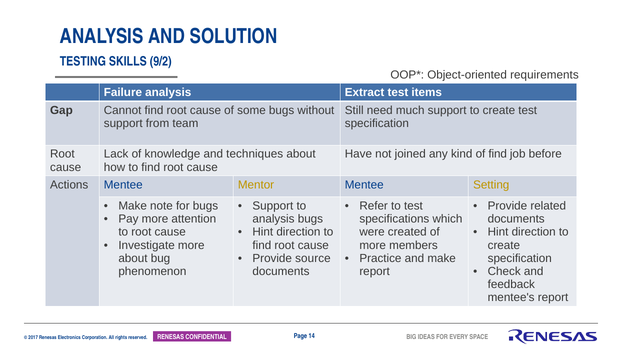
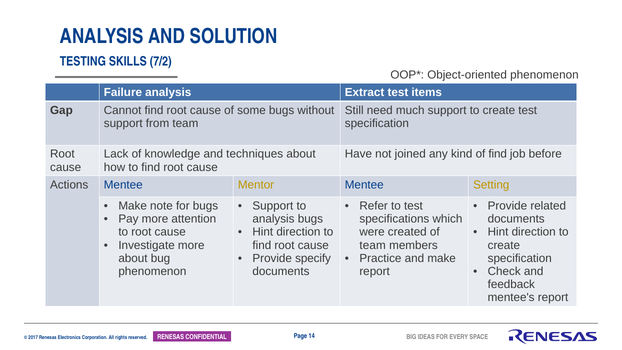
9/2: 9/2 -> 7/2
Object-oriented requirements: requirements -> phenomenon
more at (373, 245): more -> team
source: source -> specify
